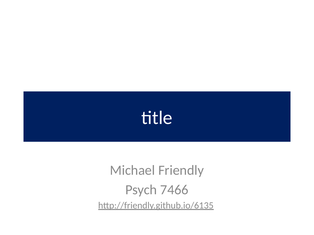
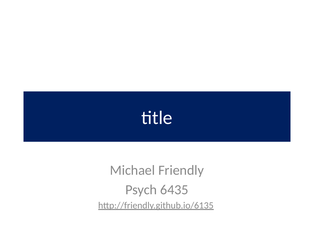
7466: 7466 -> 6435
